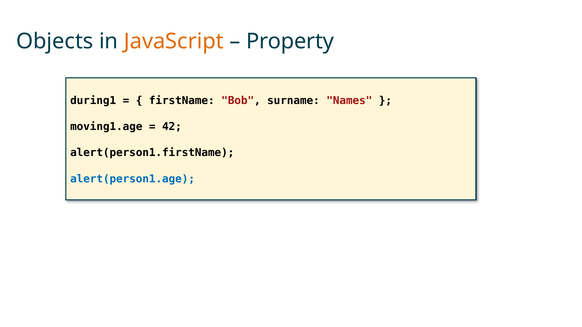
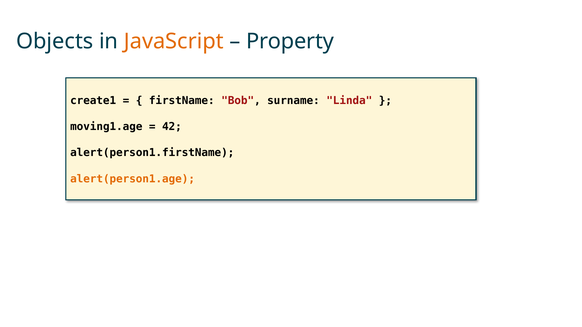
during1: during1 -> create1
Names: Names -> Linda
alert(person1.age colour: blue -> orange
